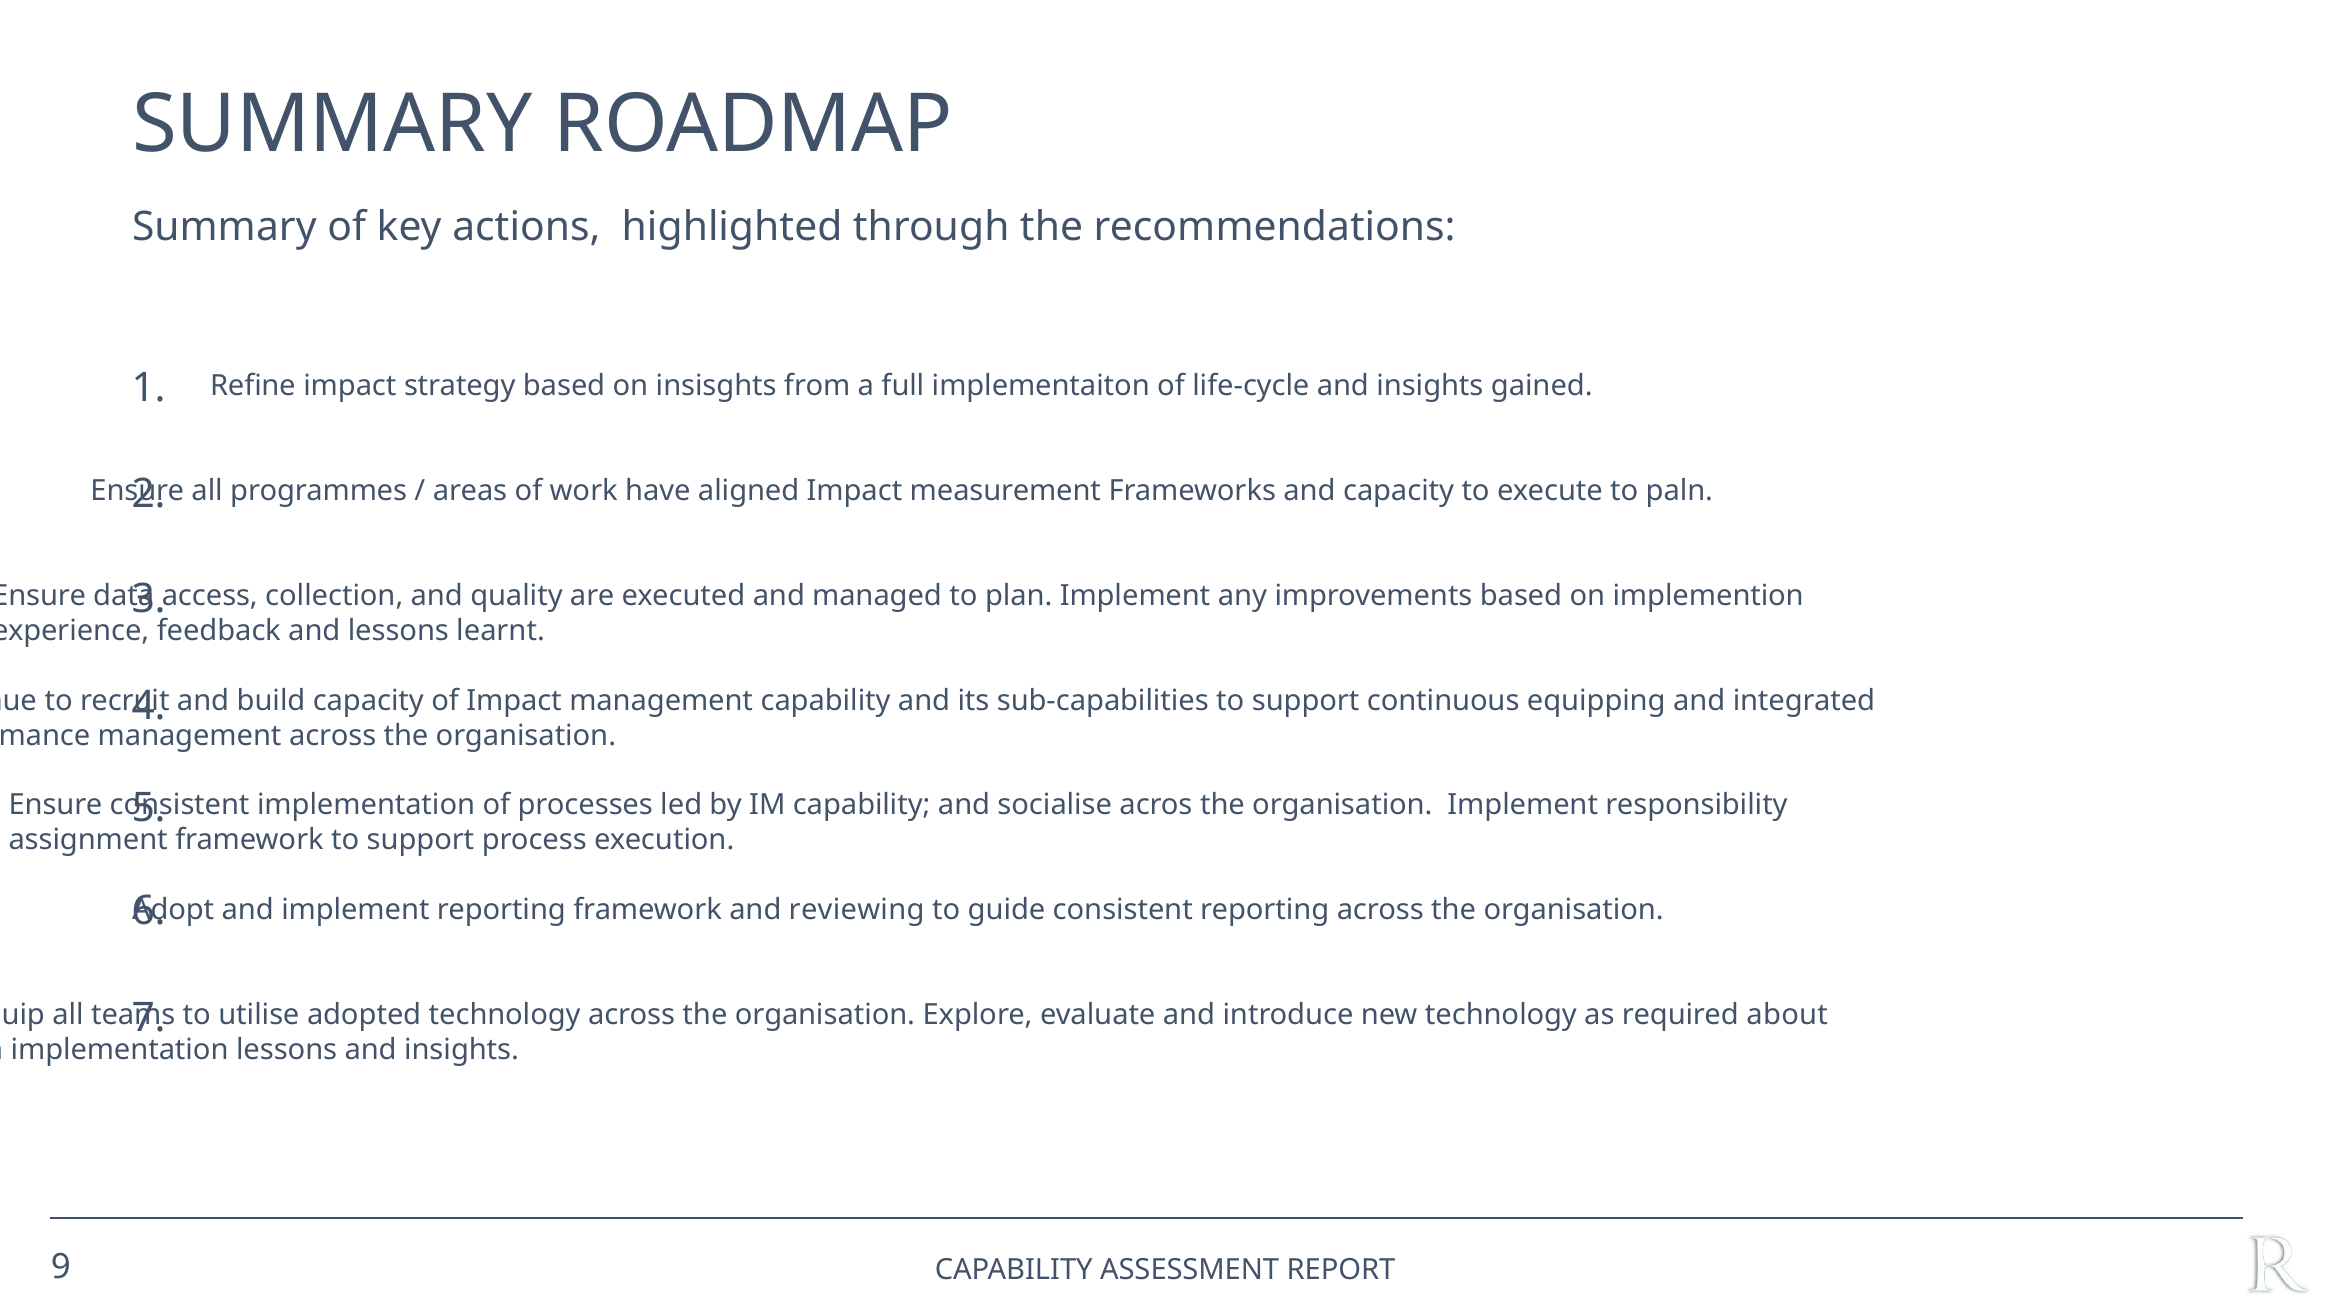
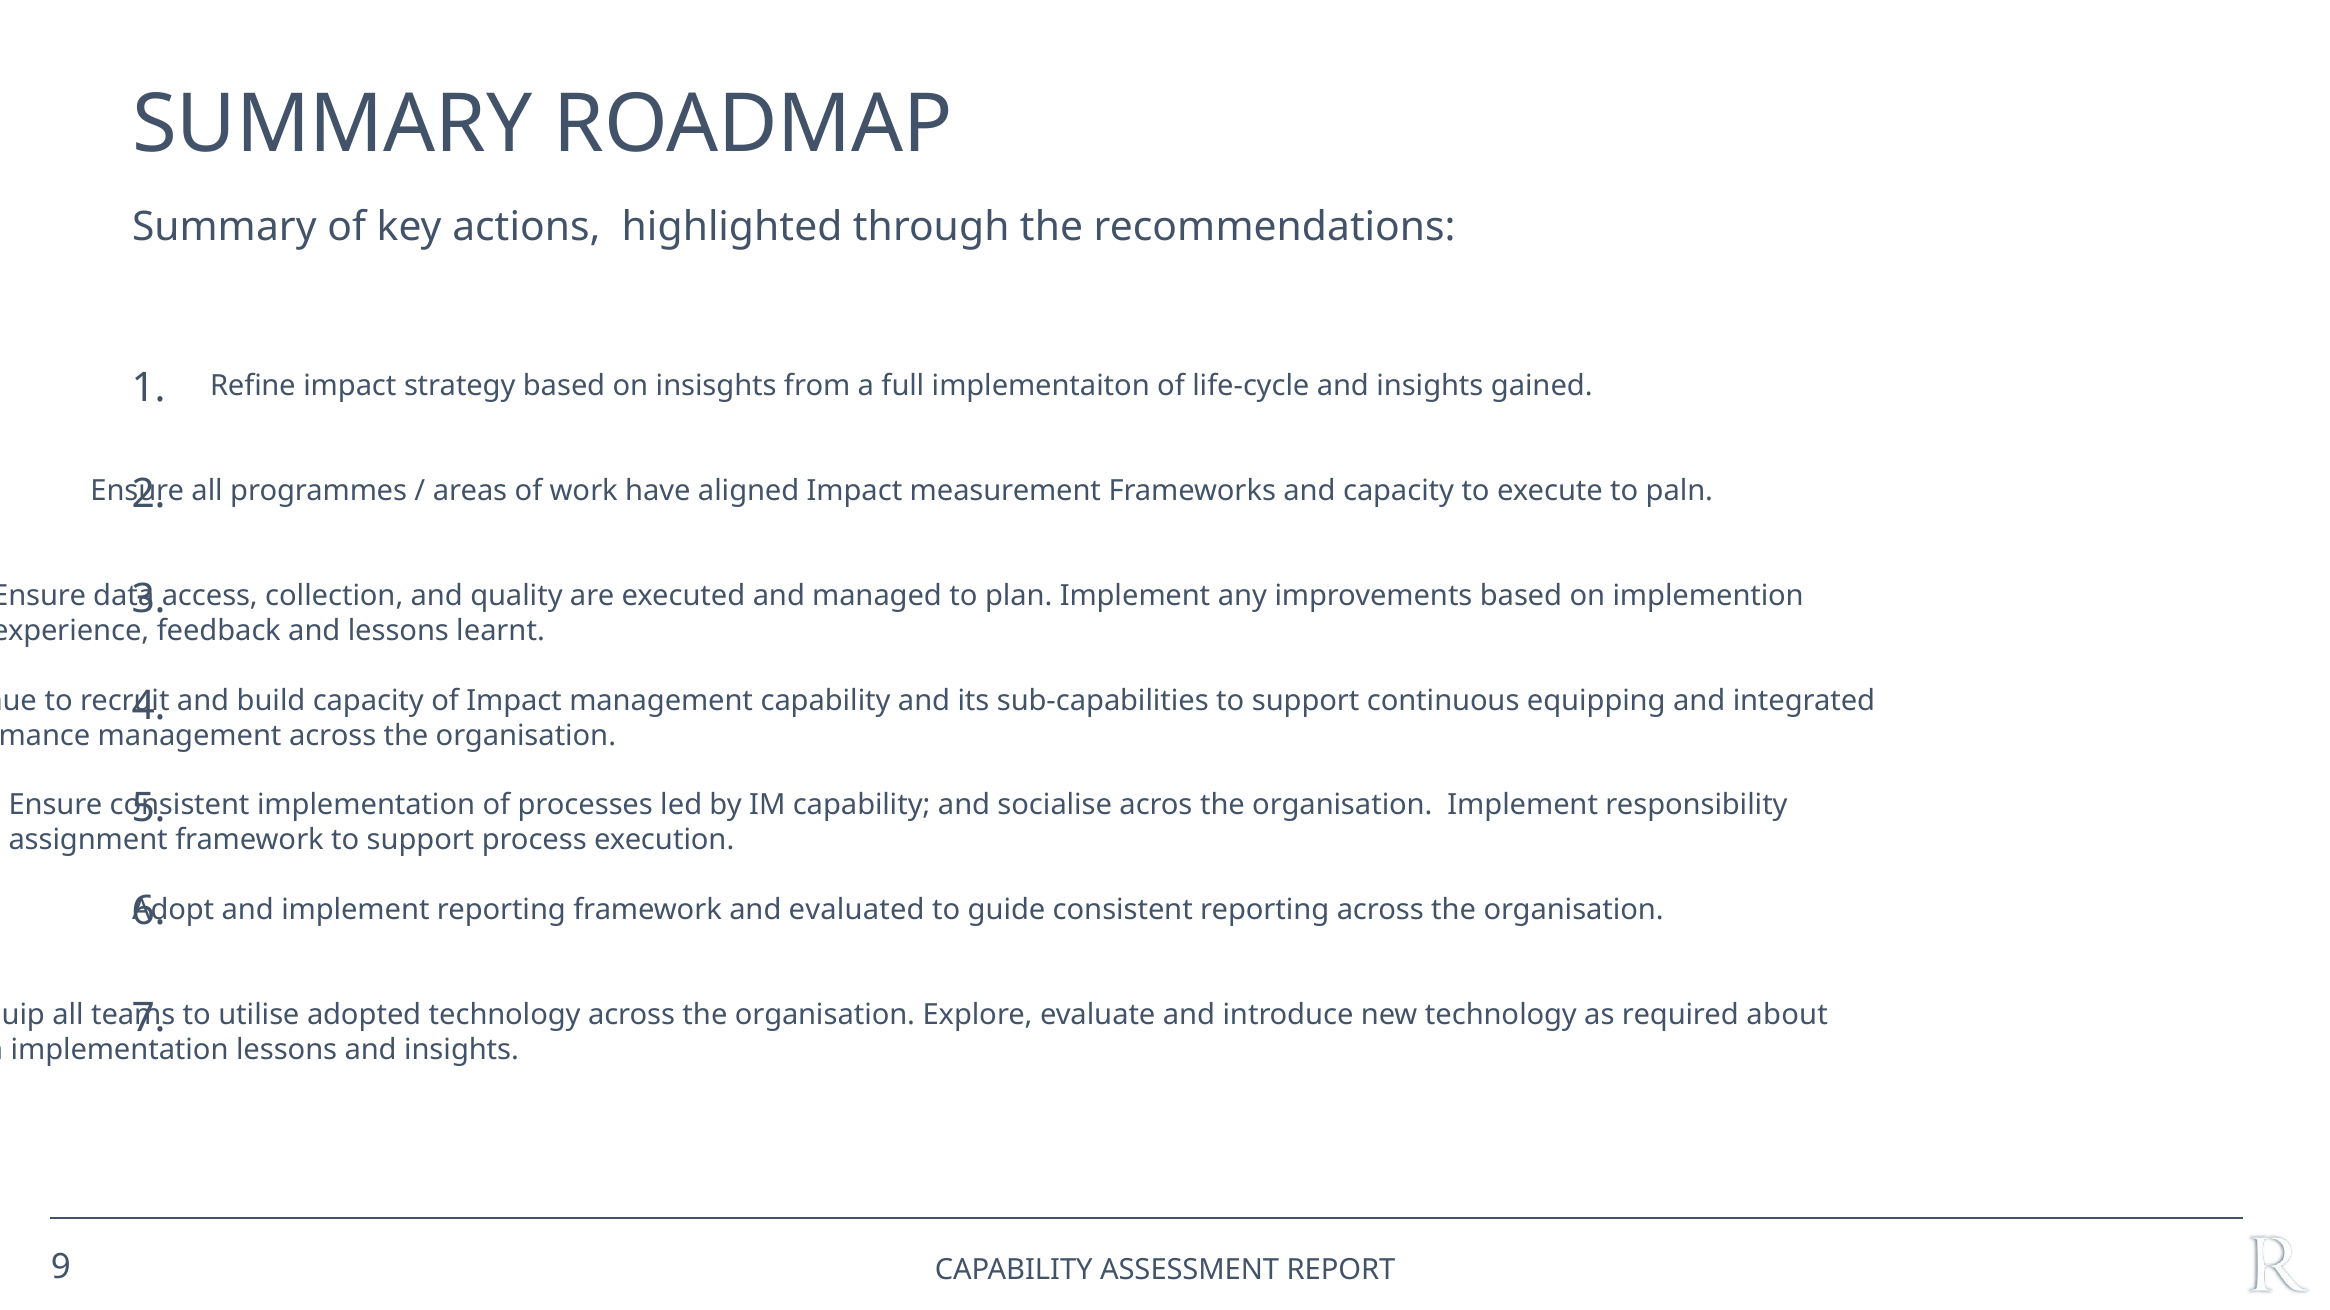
reviewing: reviewing -> evaluated
